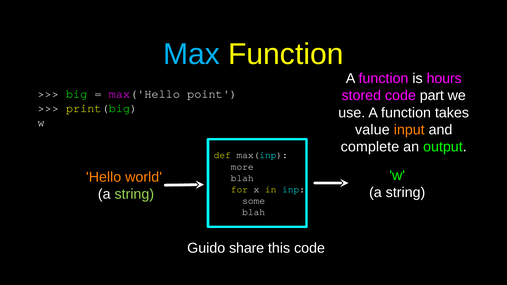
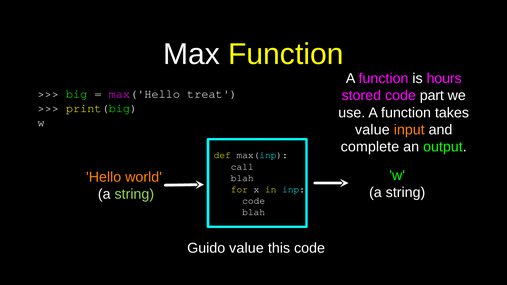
Max colour: light blue -> white
point: point -> treat
more: more -> call
some at (254, 201): some -> code
Guido share: share -> value
